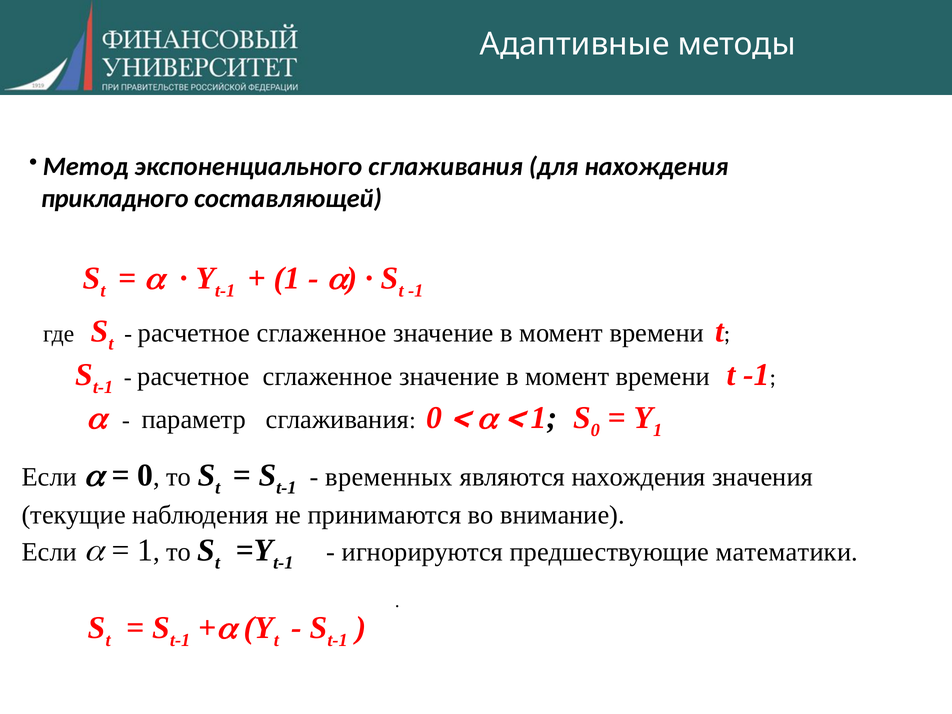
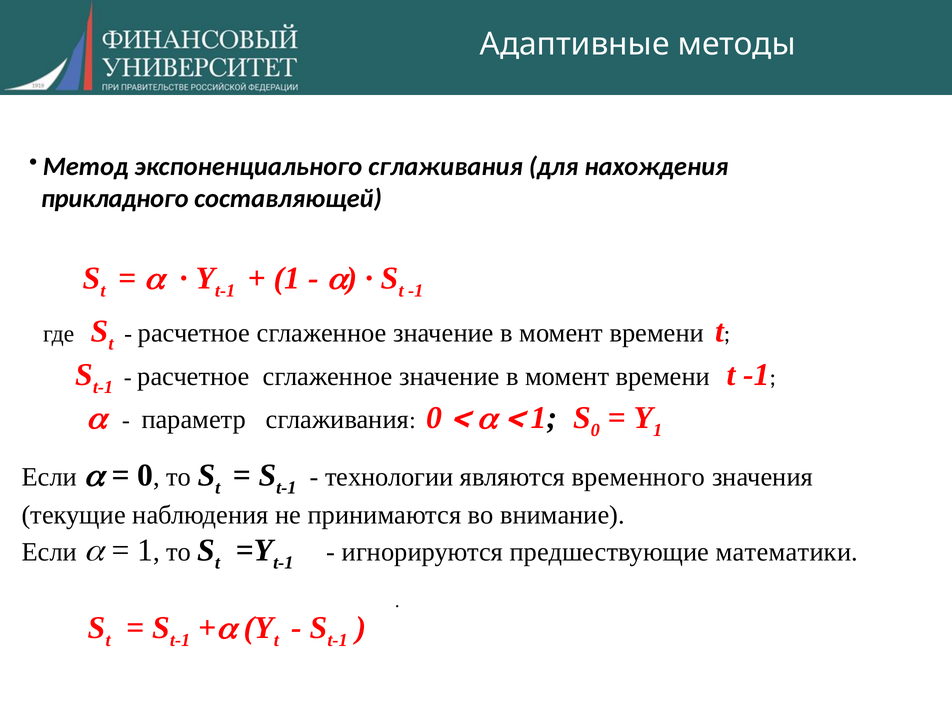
временных: временных -> технологии
являются нахождения: нахождения -> временного
